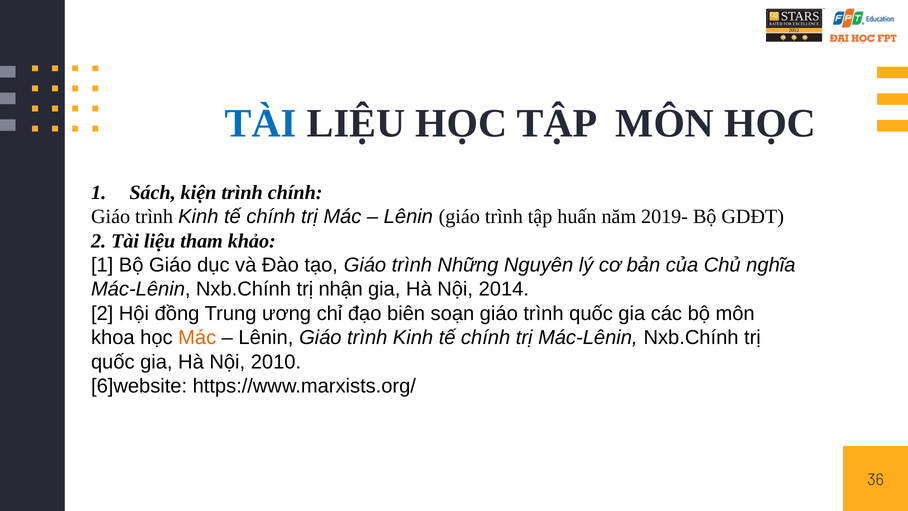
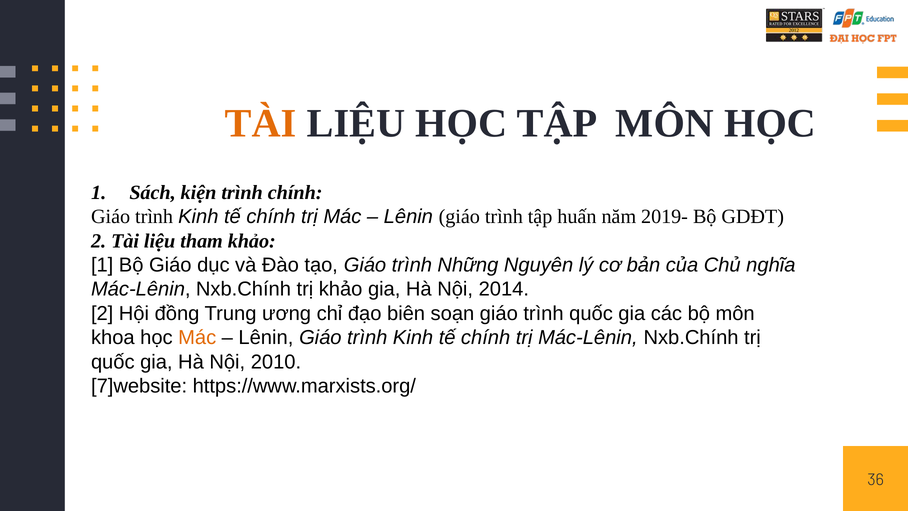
TÀI at (261, 123) colour: blue -> orange
trị nhận: nhận -> khảo
6]website: 6]website -> 7]website
